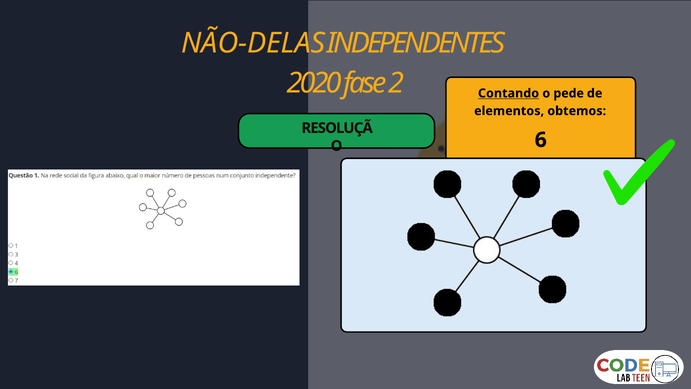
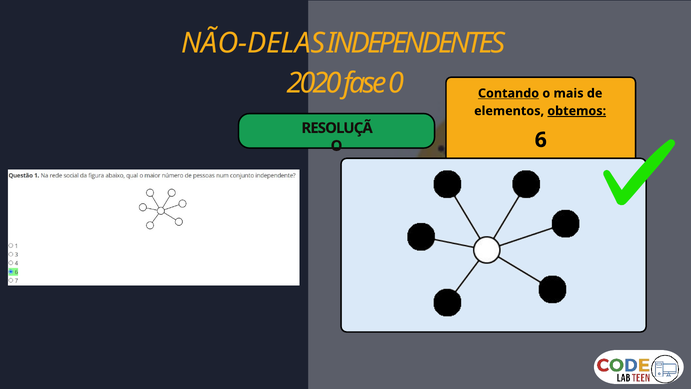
2: 2 -> 0
pede: pede -> mais
obtemos underline: none -> present
